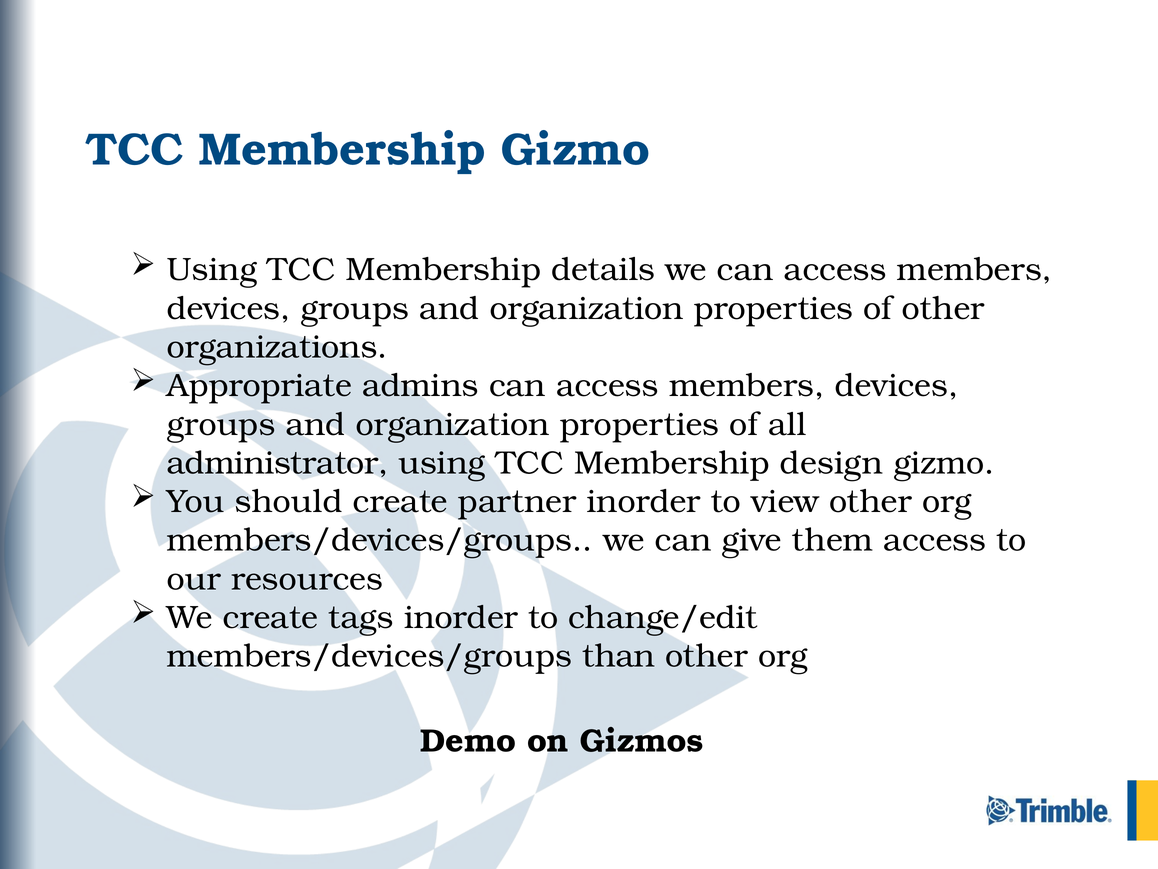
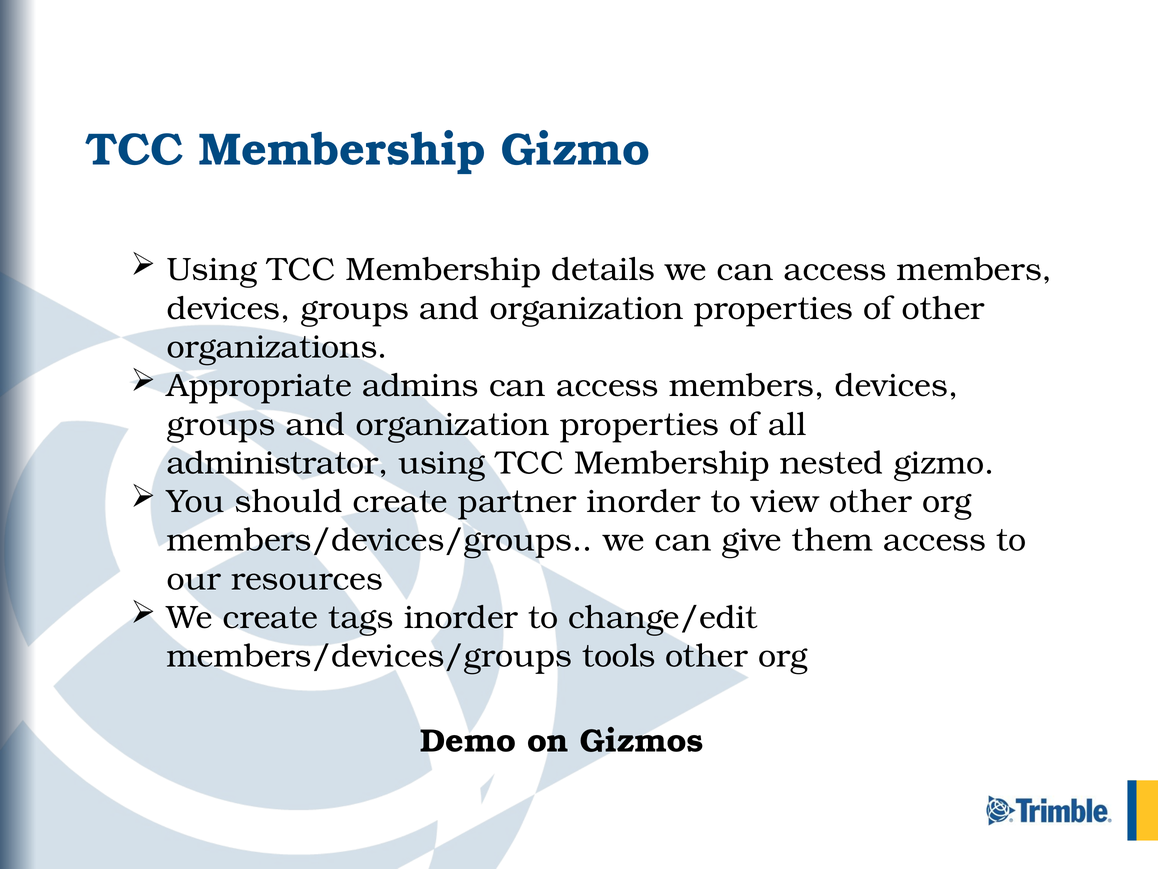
design: design -> nested
than: than -> tools
